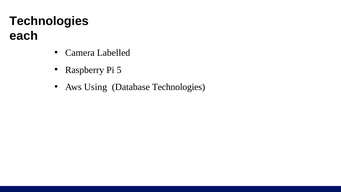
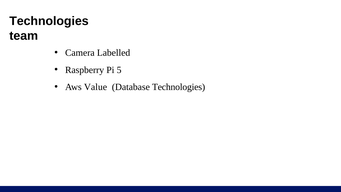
each: each -> team
Using: Using -> Value
